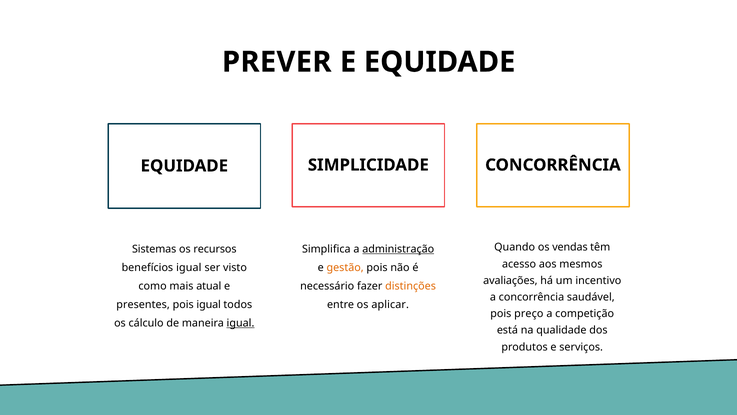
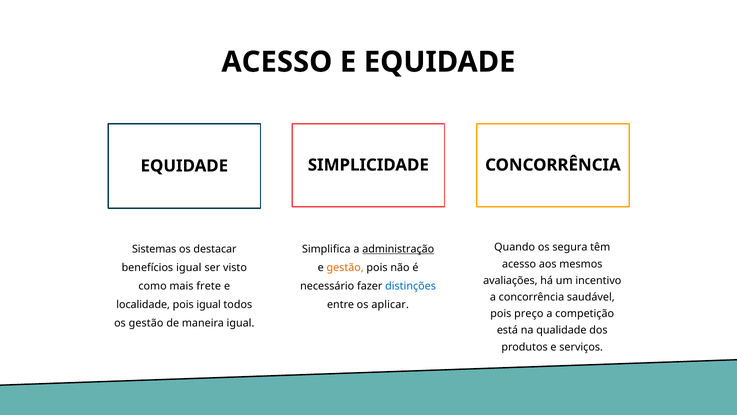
PREVER at (277, 62): PREVER -> ACESSO
vendas: vendas -> segura
recursos: recursos -> destacar
atual: atual -> frete
distinções colour: orange -> blue
presentes: presentes -> localidade
os cálculo: cálculo -> gestão
igual at (240, 323) underline: present -> none
